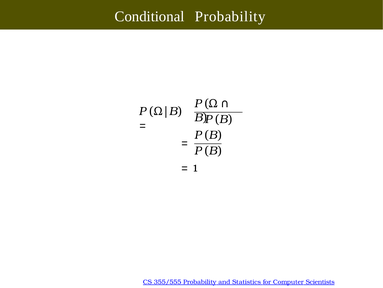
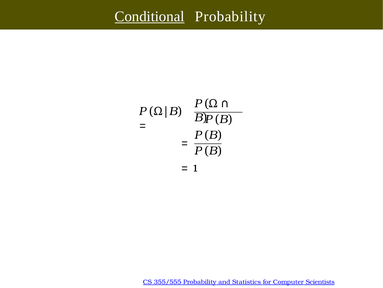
Conditional underline: none -> present
